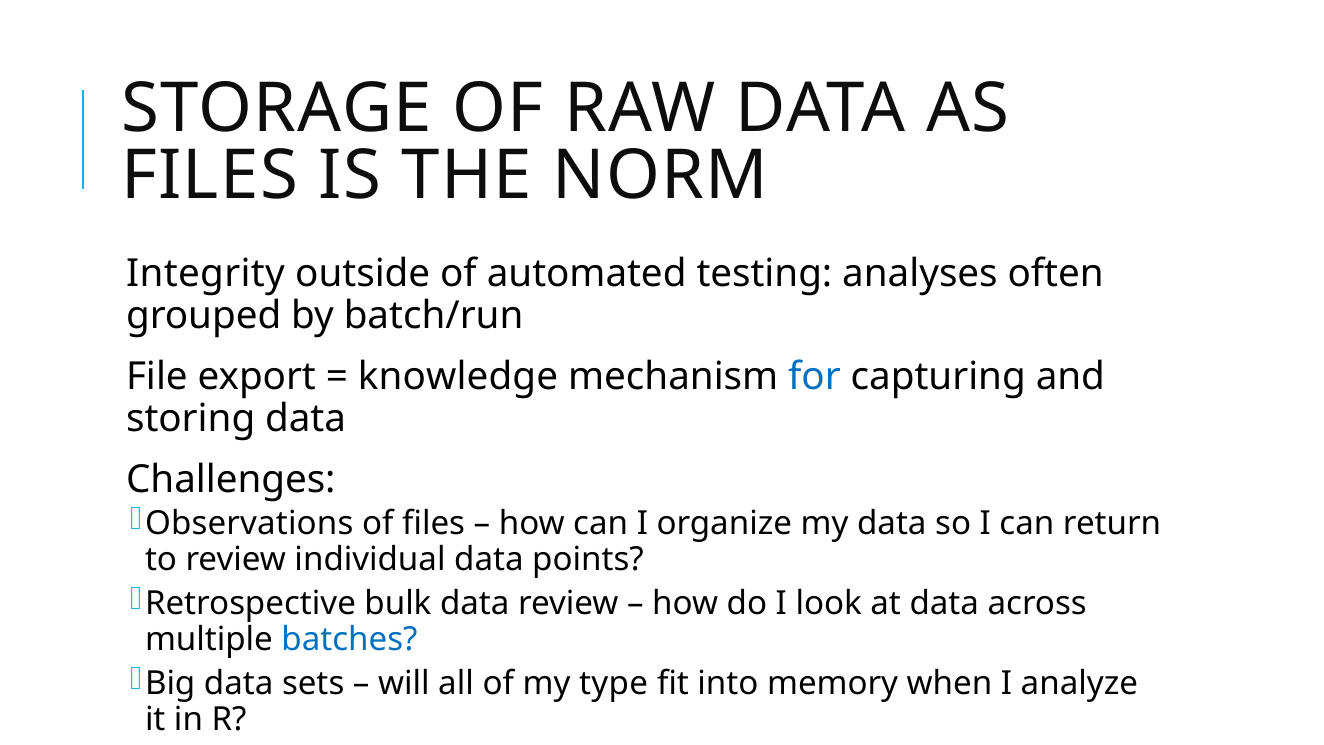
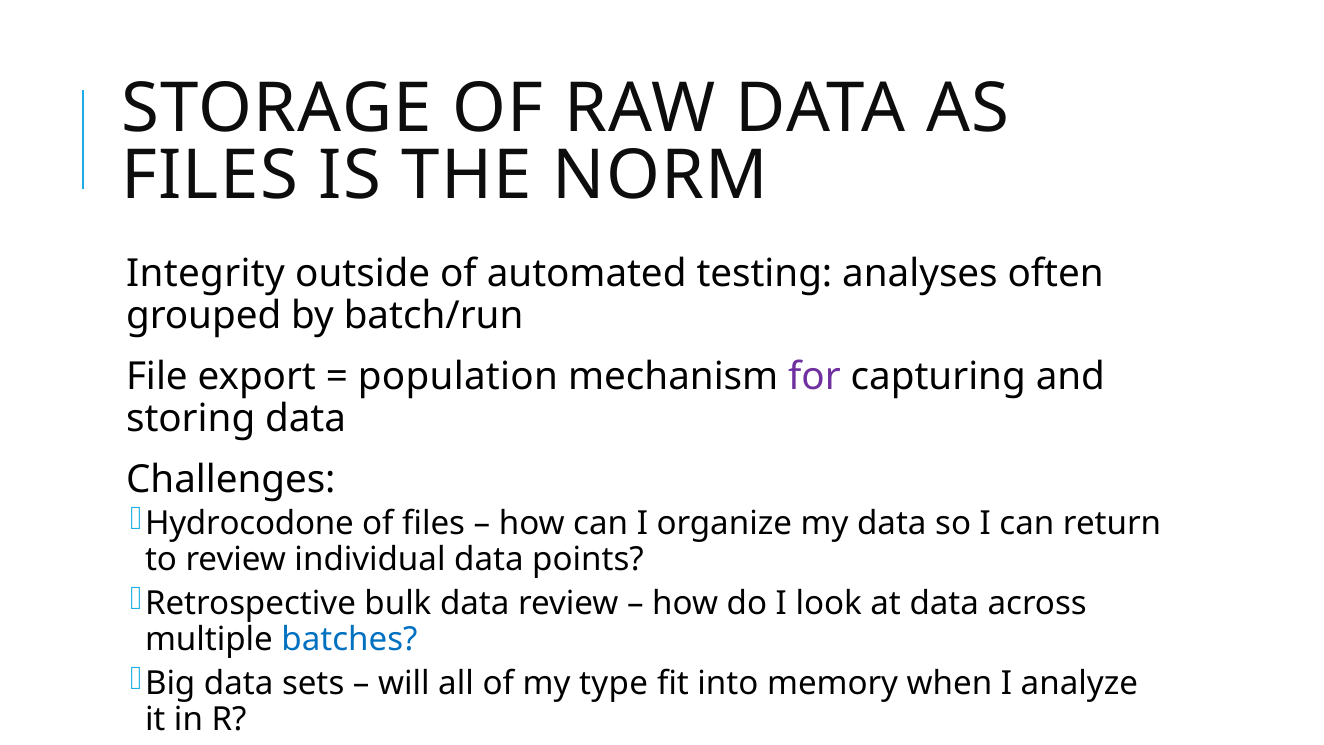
knowledge: knowledge -> population
for colour: blue -> purple
Observations: Observations -> Hydrocodone
